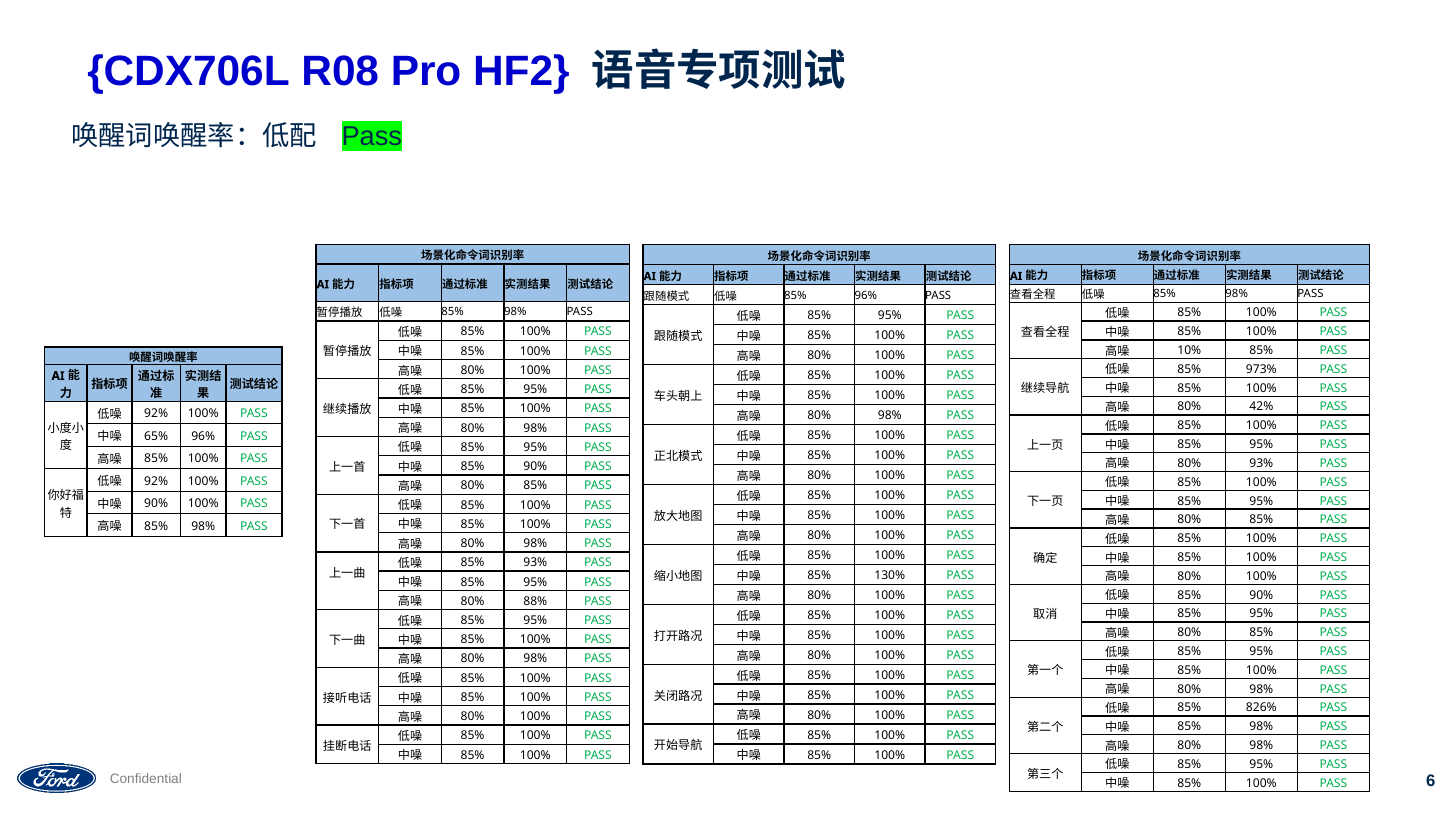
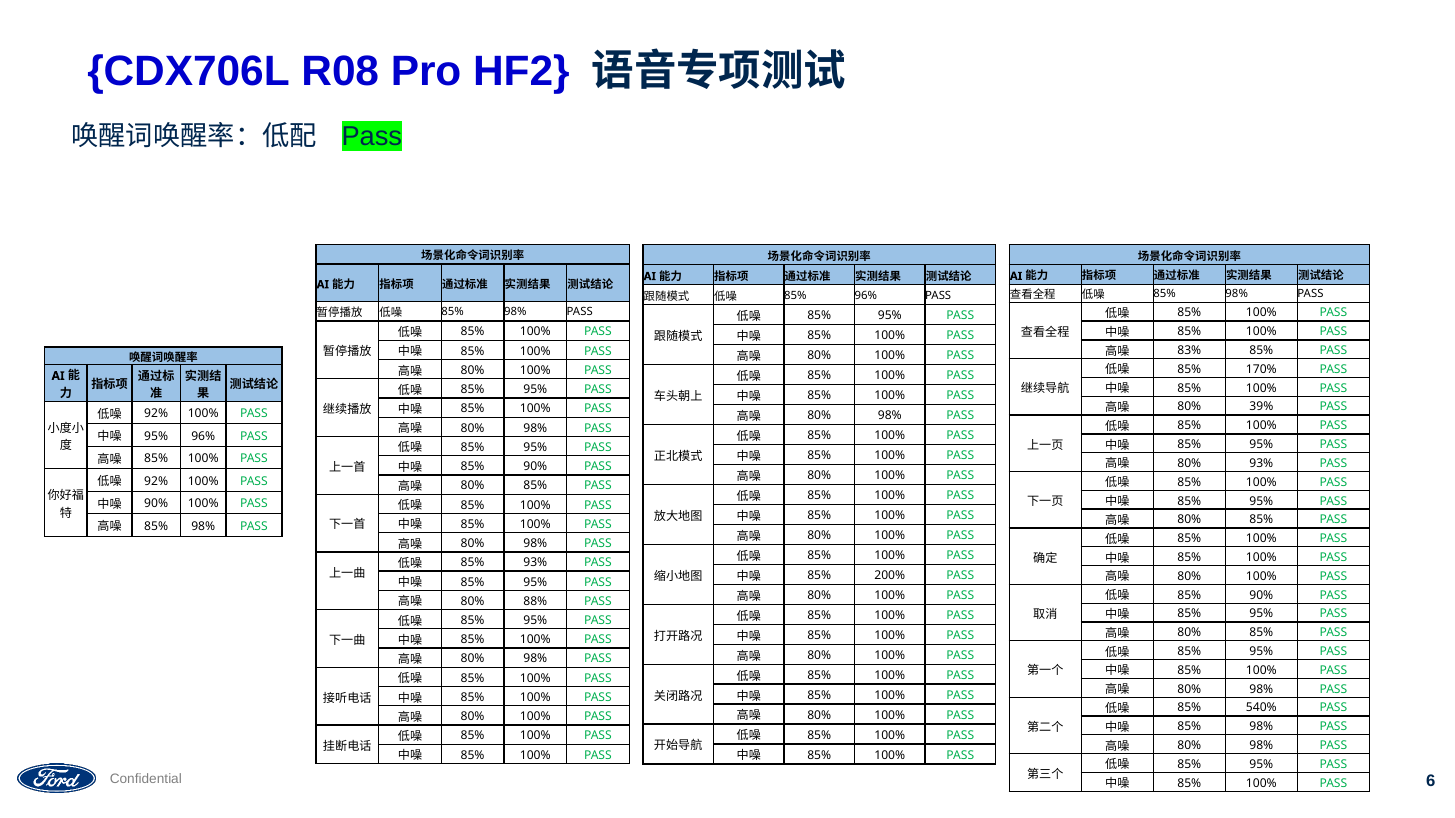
10%: 10% -> 83%
973%: 973% -> 170%
42%: 42% -> 39%
65% at (156, 437): 65% -> 95%
130%: 130% -> 200%
826%: 826% -> 540%
